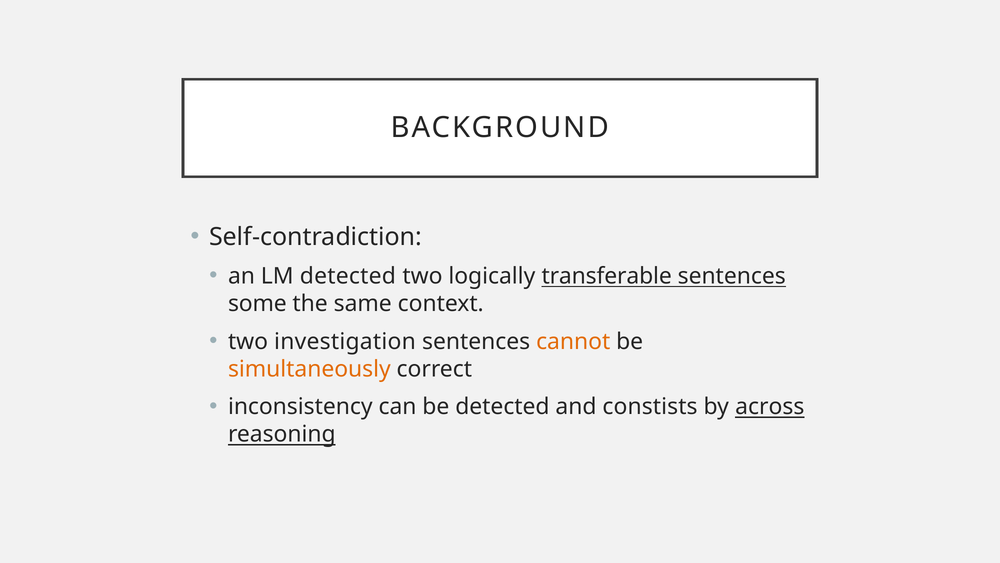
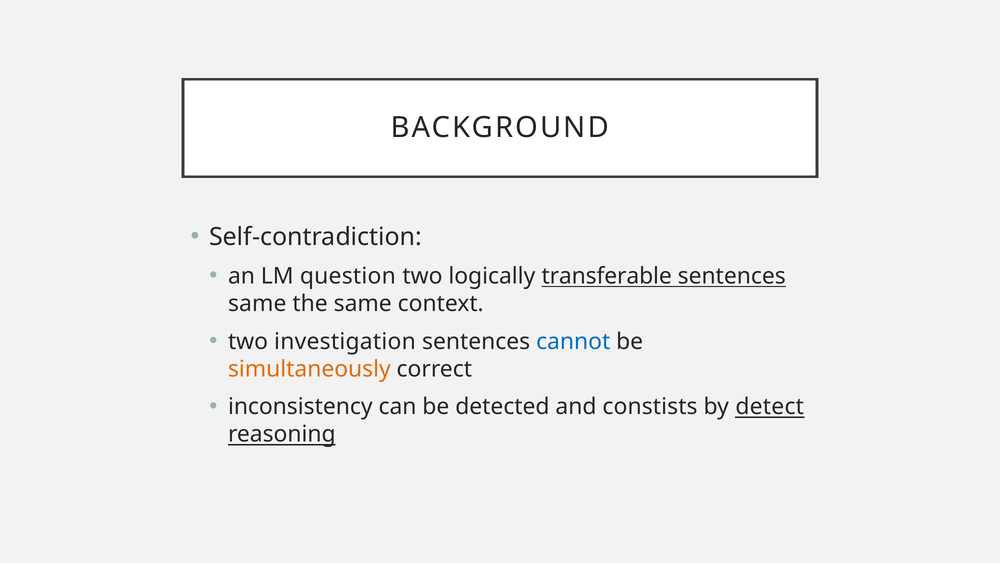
LM detected: detected -> question
some at (257, 303): some -> same
cannot colour: orange -> blue
across: across -> detect
